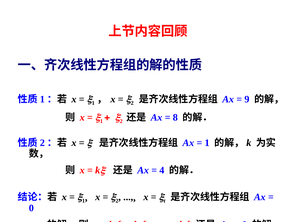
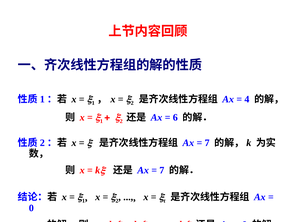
9: 9 -> 4
8: 8 -> 6
1 at (207, 143): 1 -> 7
4 at (162, 170): 4 -> 7
